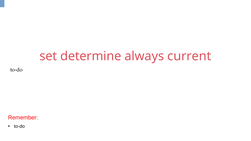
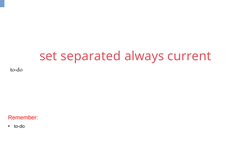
determine: determine -> separated
